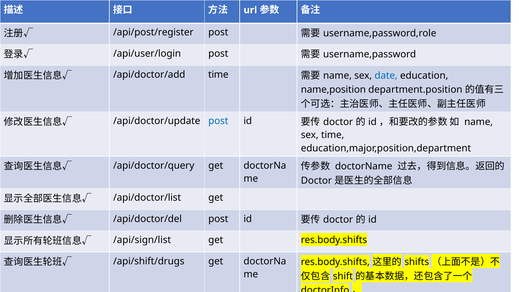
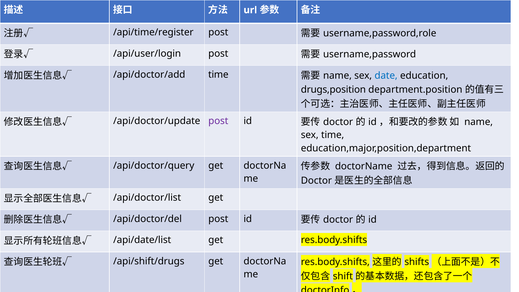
/api/post/register: /api/post/register -> /api/time/register
name,position: name,position -> drugs,position
post at (218, 121) colour: blue -> purple
/api/sign/list: /api/sign/list -> /api/date/list
